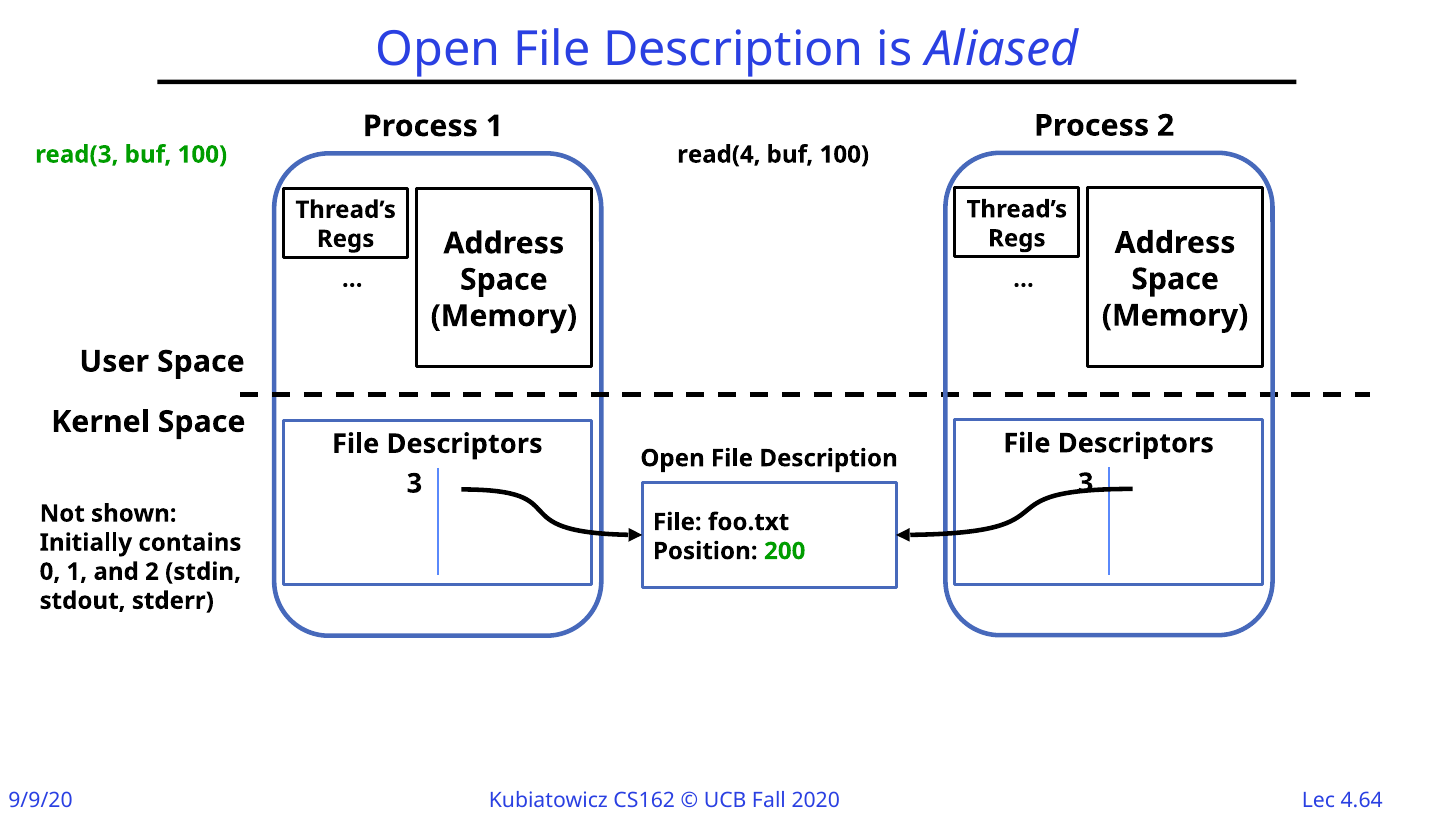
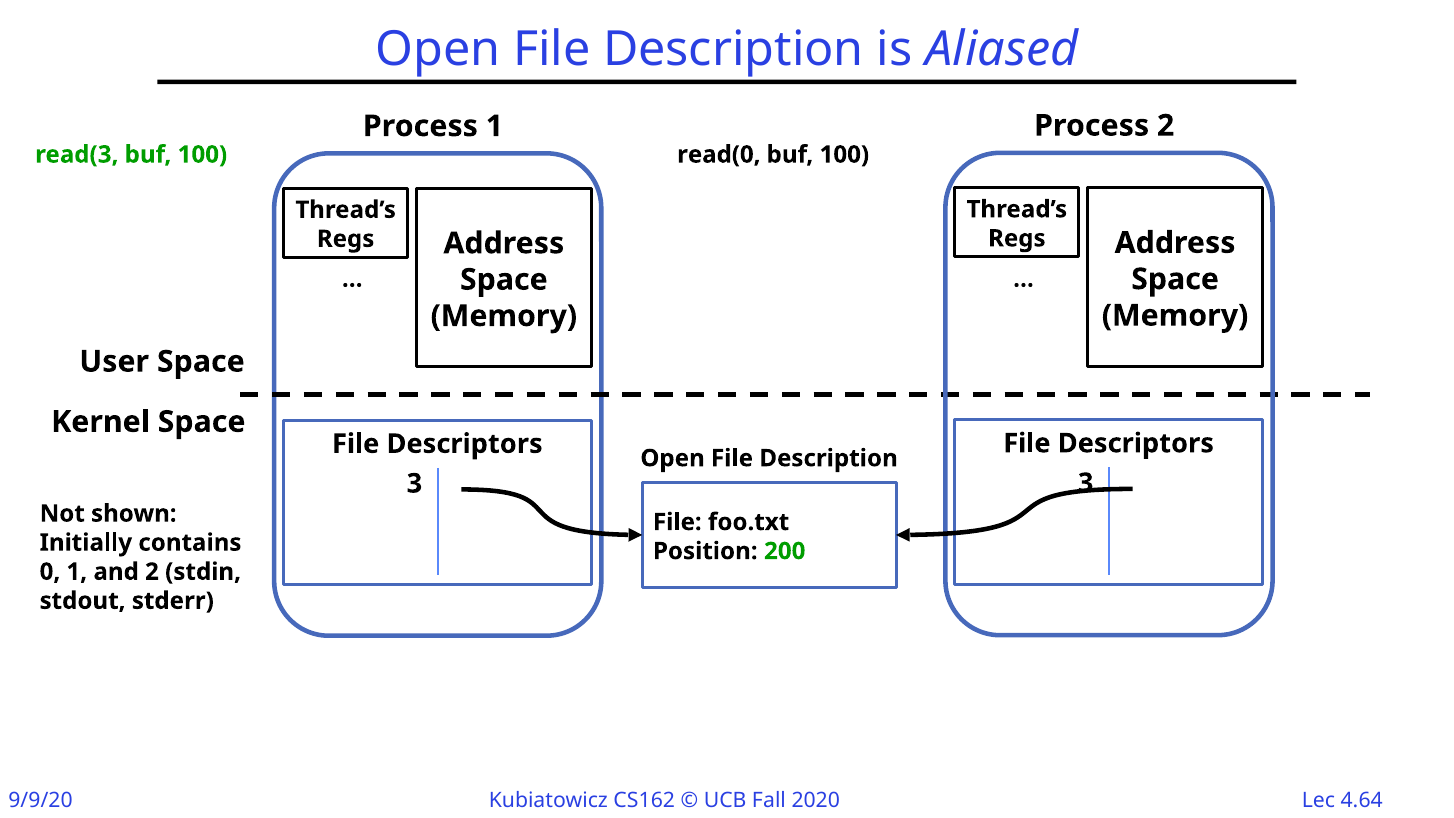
read(4: read(4 -> read(0
